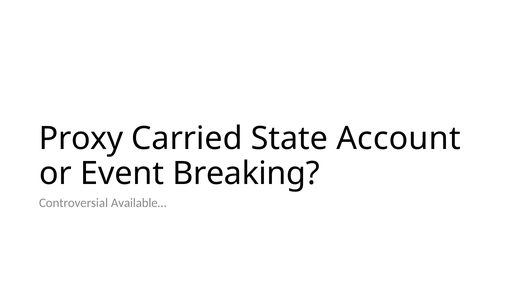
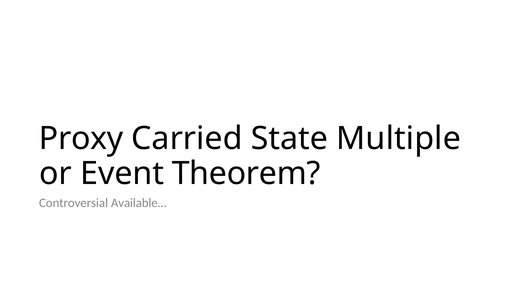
Account: Account -> Multiple
Breaking: Breaking -> Theorem
